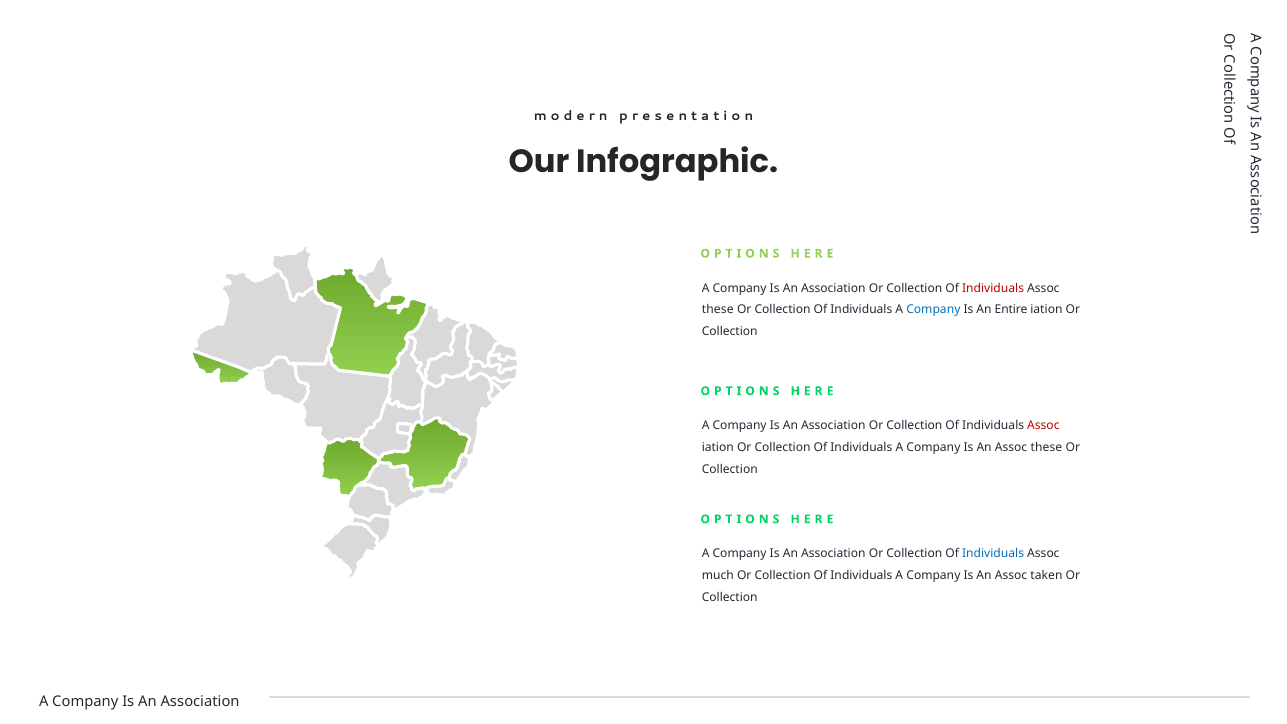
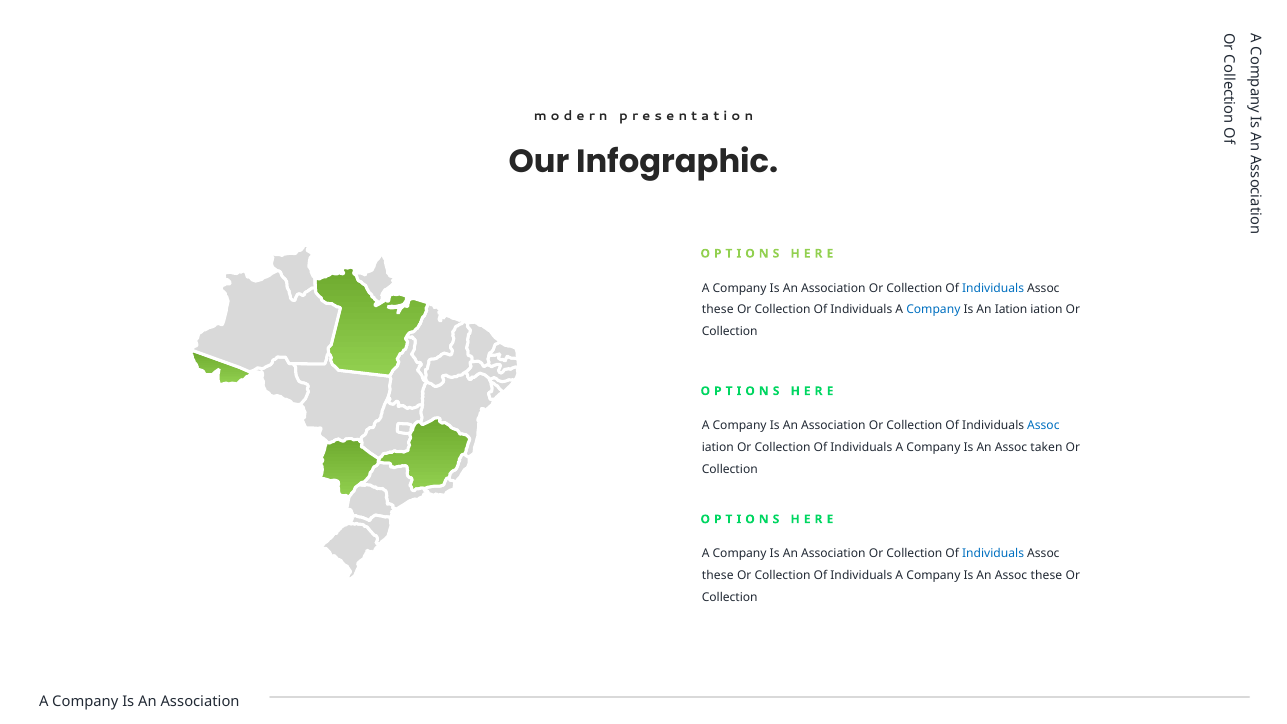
Individuals at (993, 288) colour: red -> blue
An Entire: Entire -> Iation
Assoc at (1043, 426) colour: red -> blue
An Assoc these: these -> taken
much at (718, 575): much -> these
An Assoc taken: taken -> these
